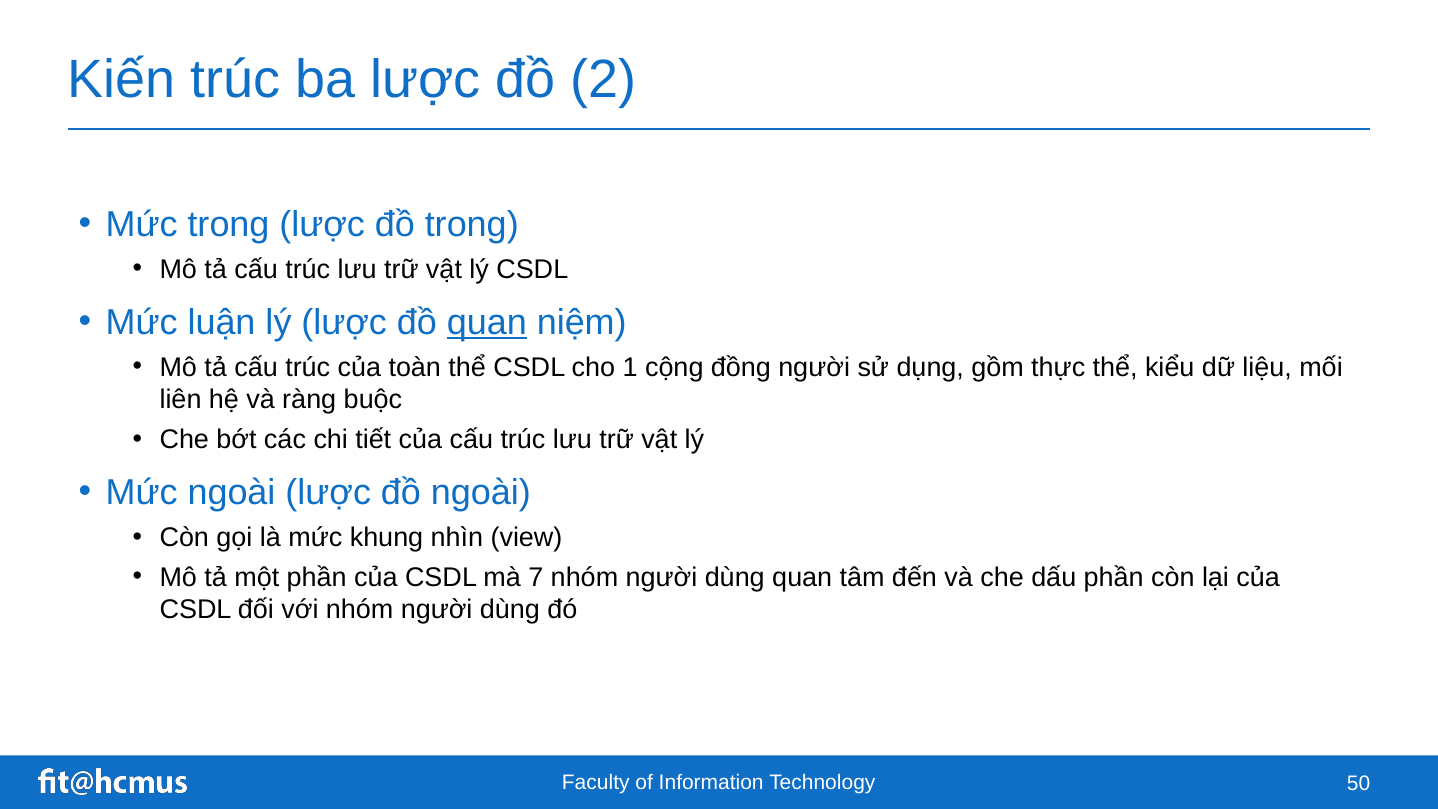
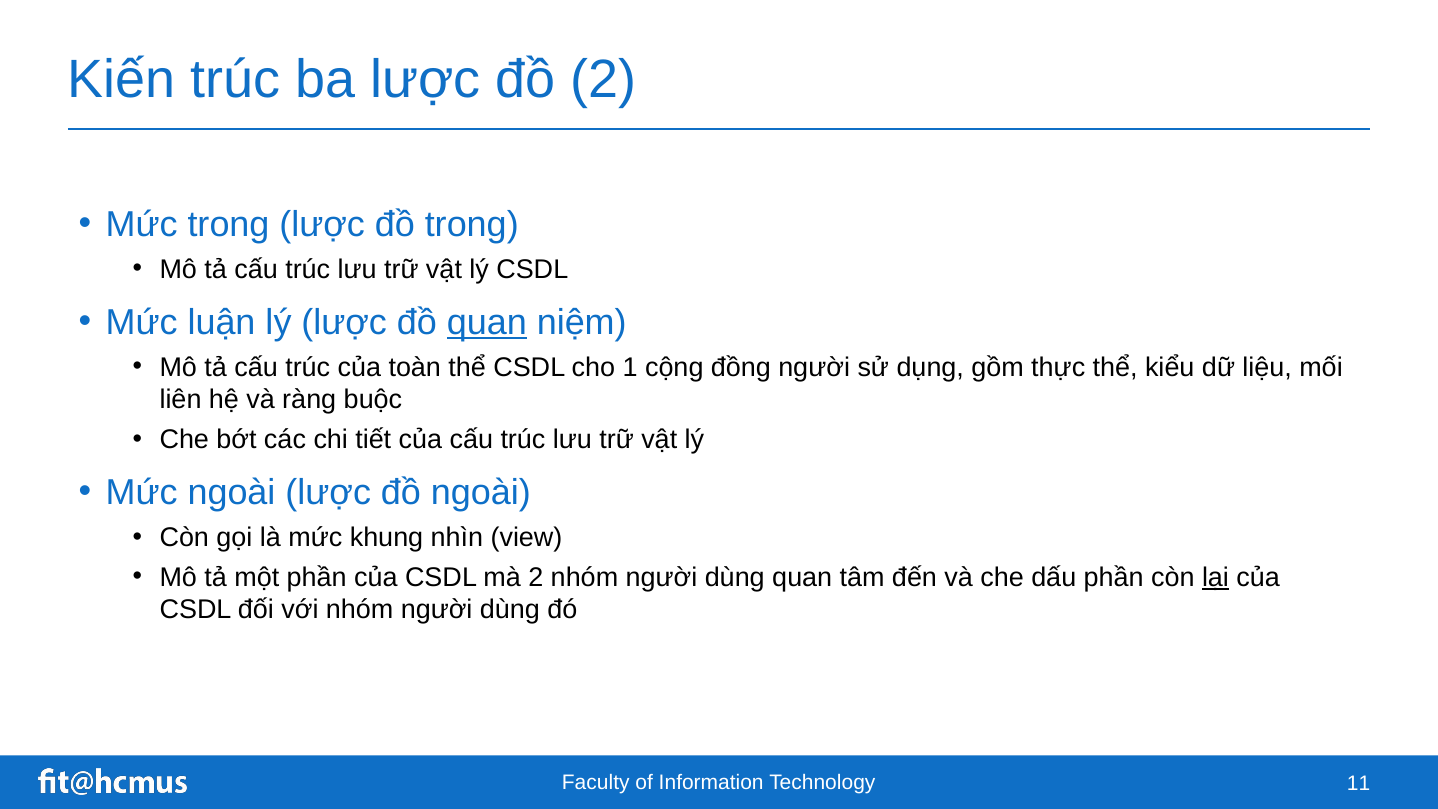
mà 7: 7 -> 2
lại underline: none -> present
50: 50 -> 11
